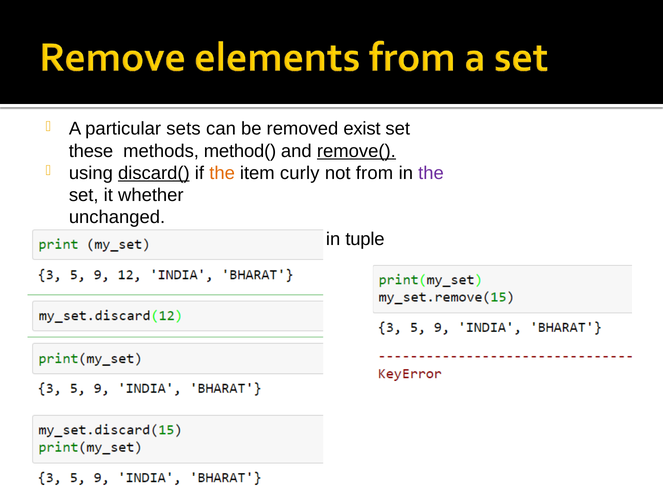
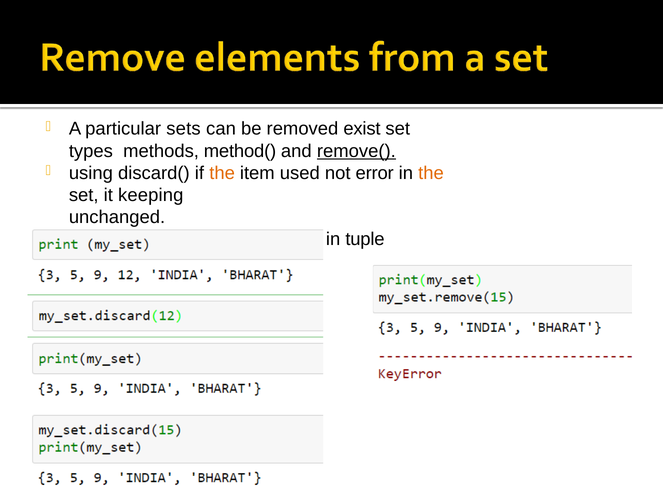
these: these -> types
discard( underline: present -> none
curly: curly -> used
not from: from -> error
the at (431, 173) colour: purple -> orange
whether: whether -> keeping
